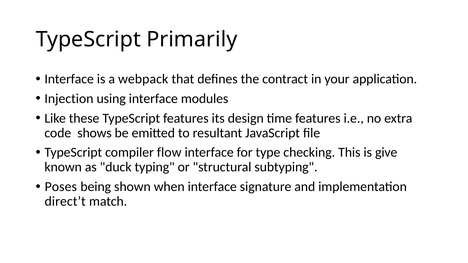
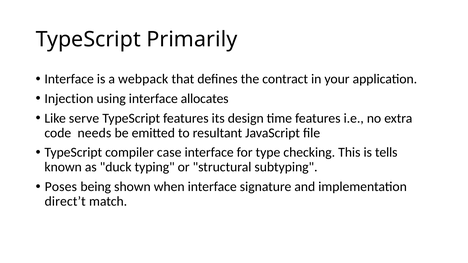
modules: modules -> allocates
these: these -> serve
shows: shows -> needs
flow: flow -> case
give: give -> tells
